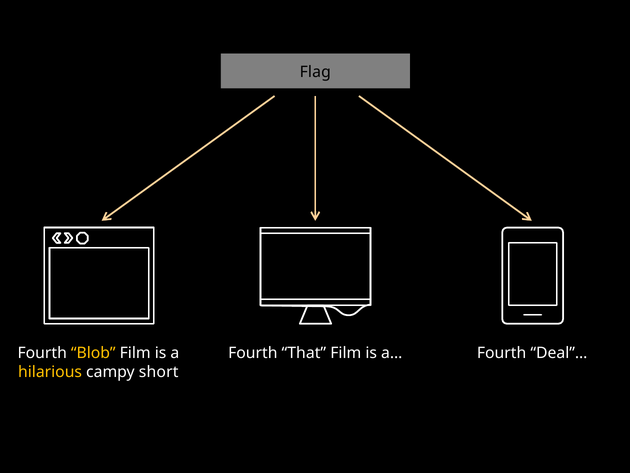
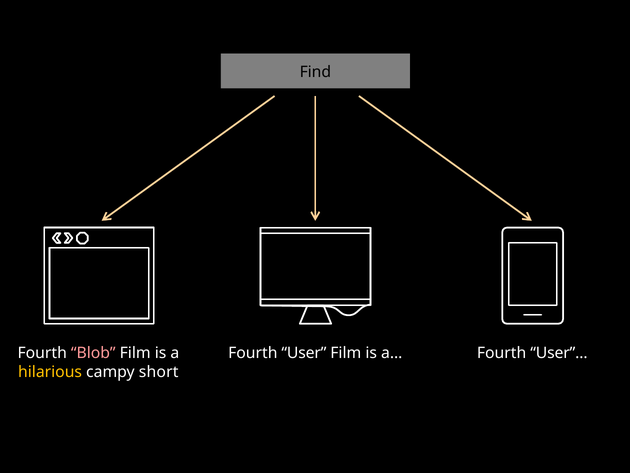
Flag: Flag -> Find
Blob colour: yellow -> pink
That: That -> User
Deal”…: Deal”… -> User”…
